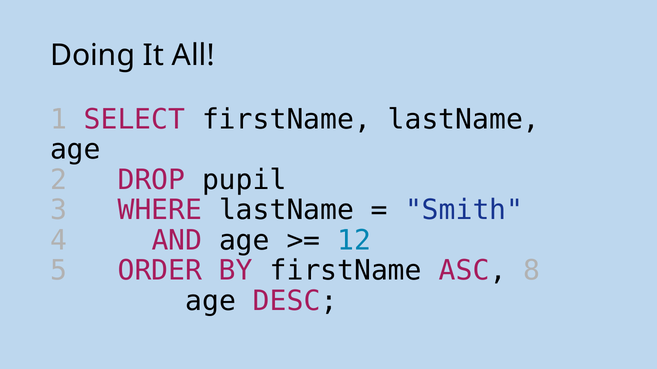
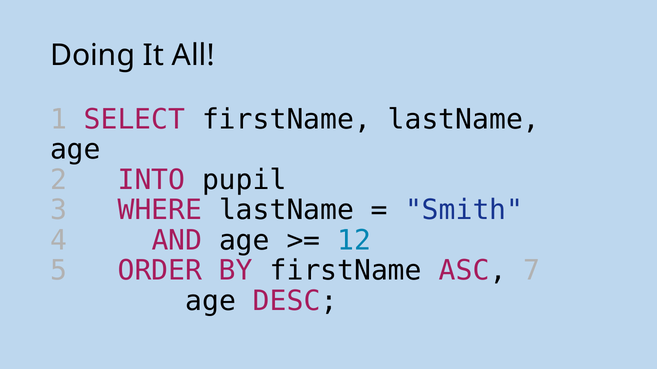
DROP: DROP -> INTO
8: 8 -> 7
